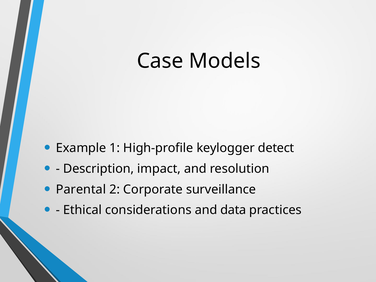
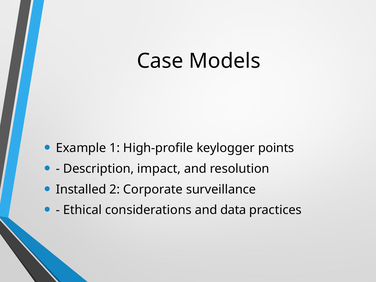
detect: detect -> points
Parental: Parental -> Installed
